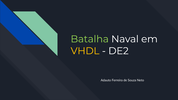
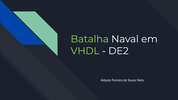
VHDL colour: yellow -> light green
